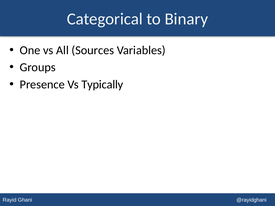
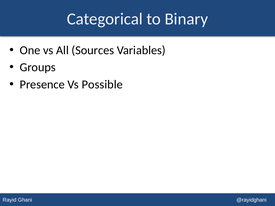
Typically: Typically -> Possible
